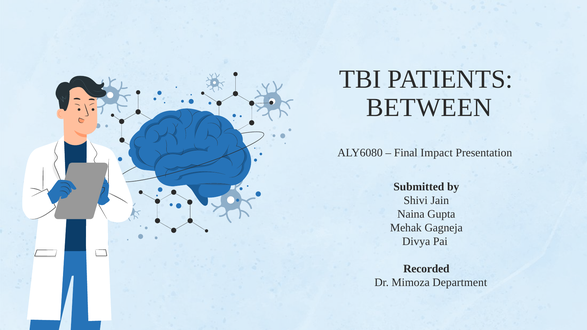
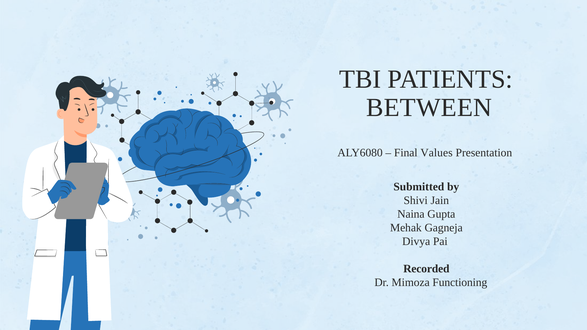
Impact: Impact -> Values
Department: Department -> Functioning
